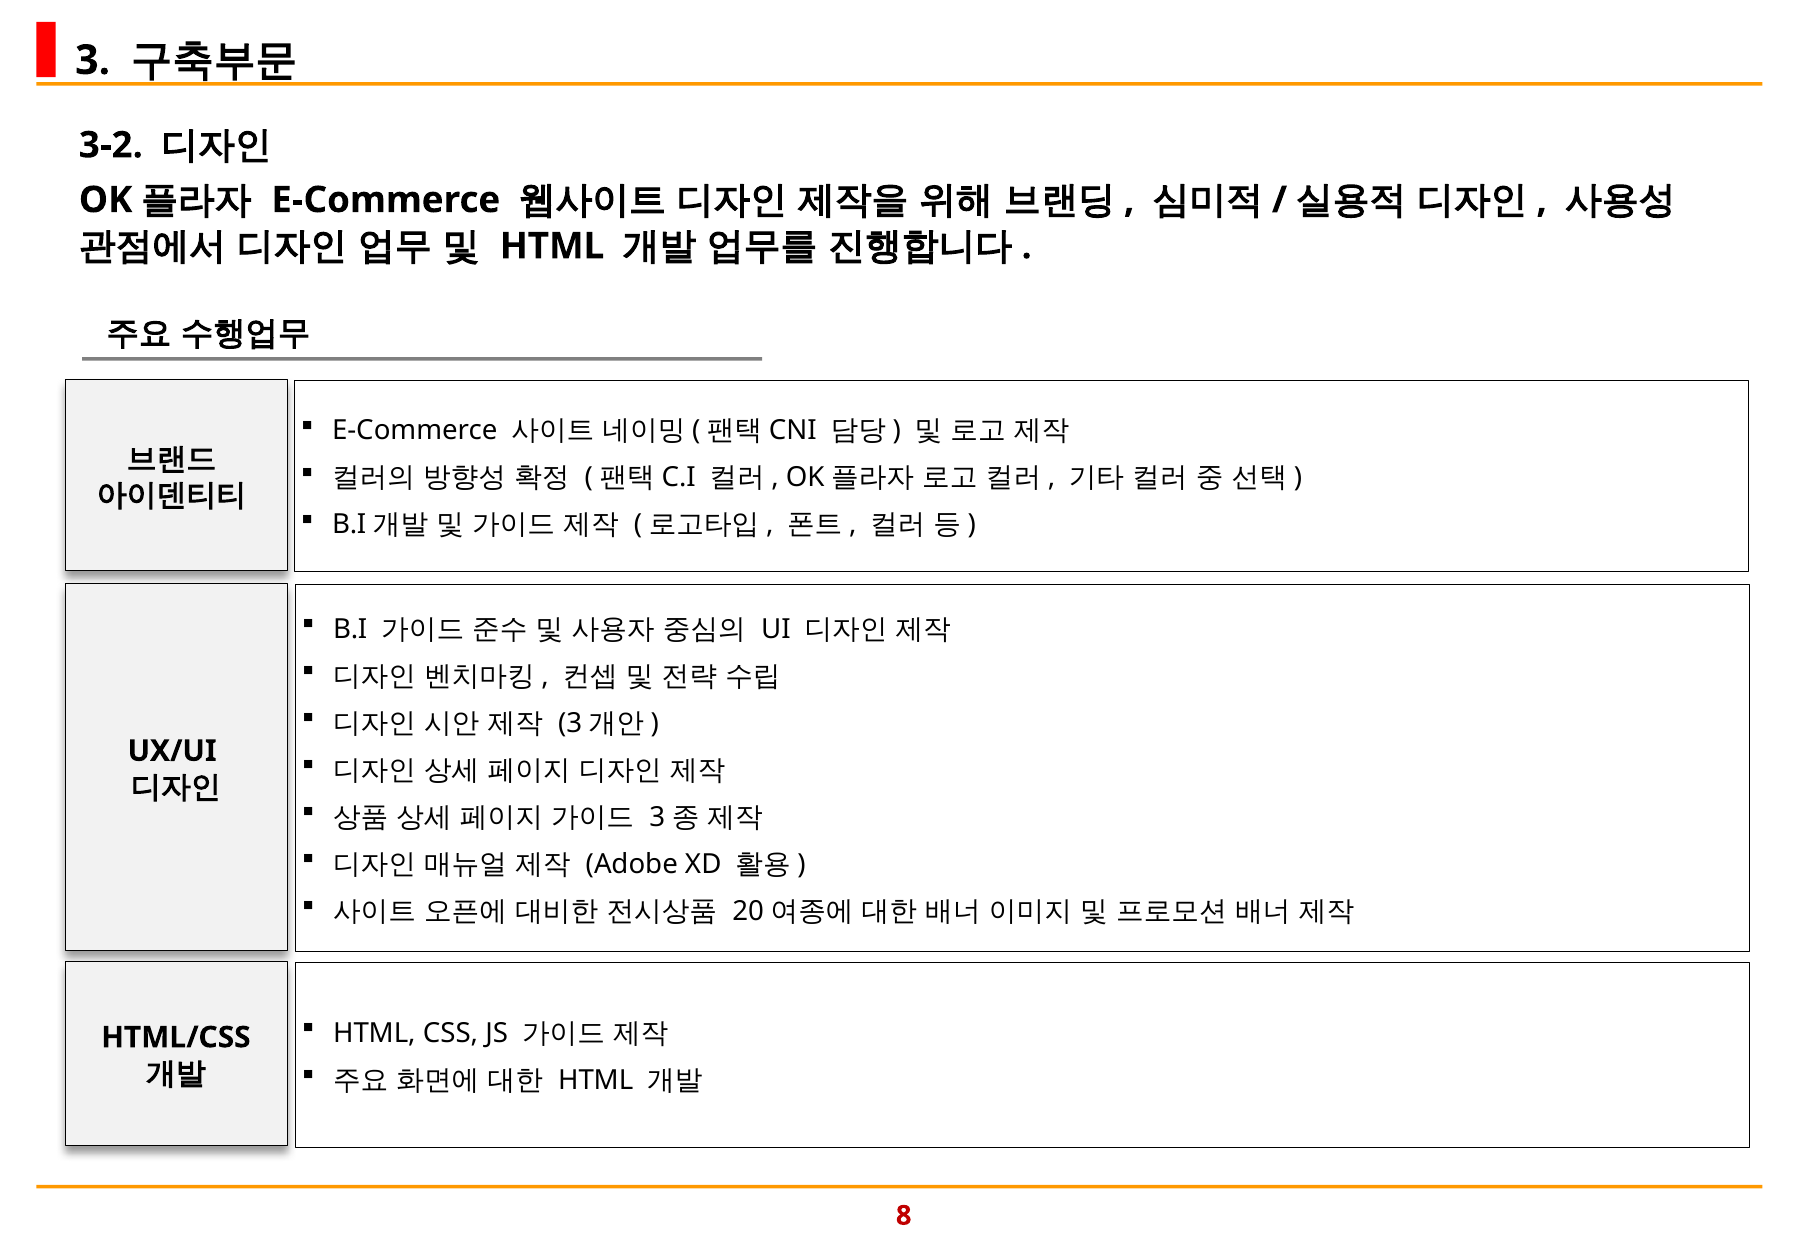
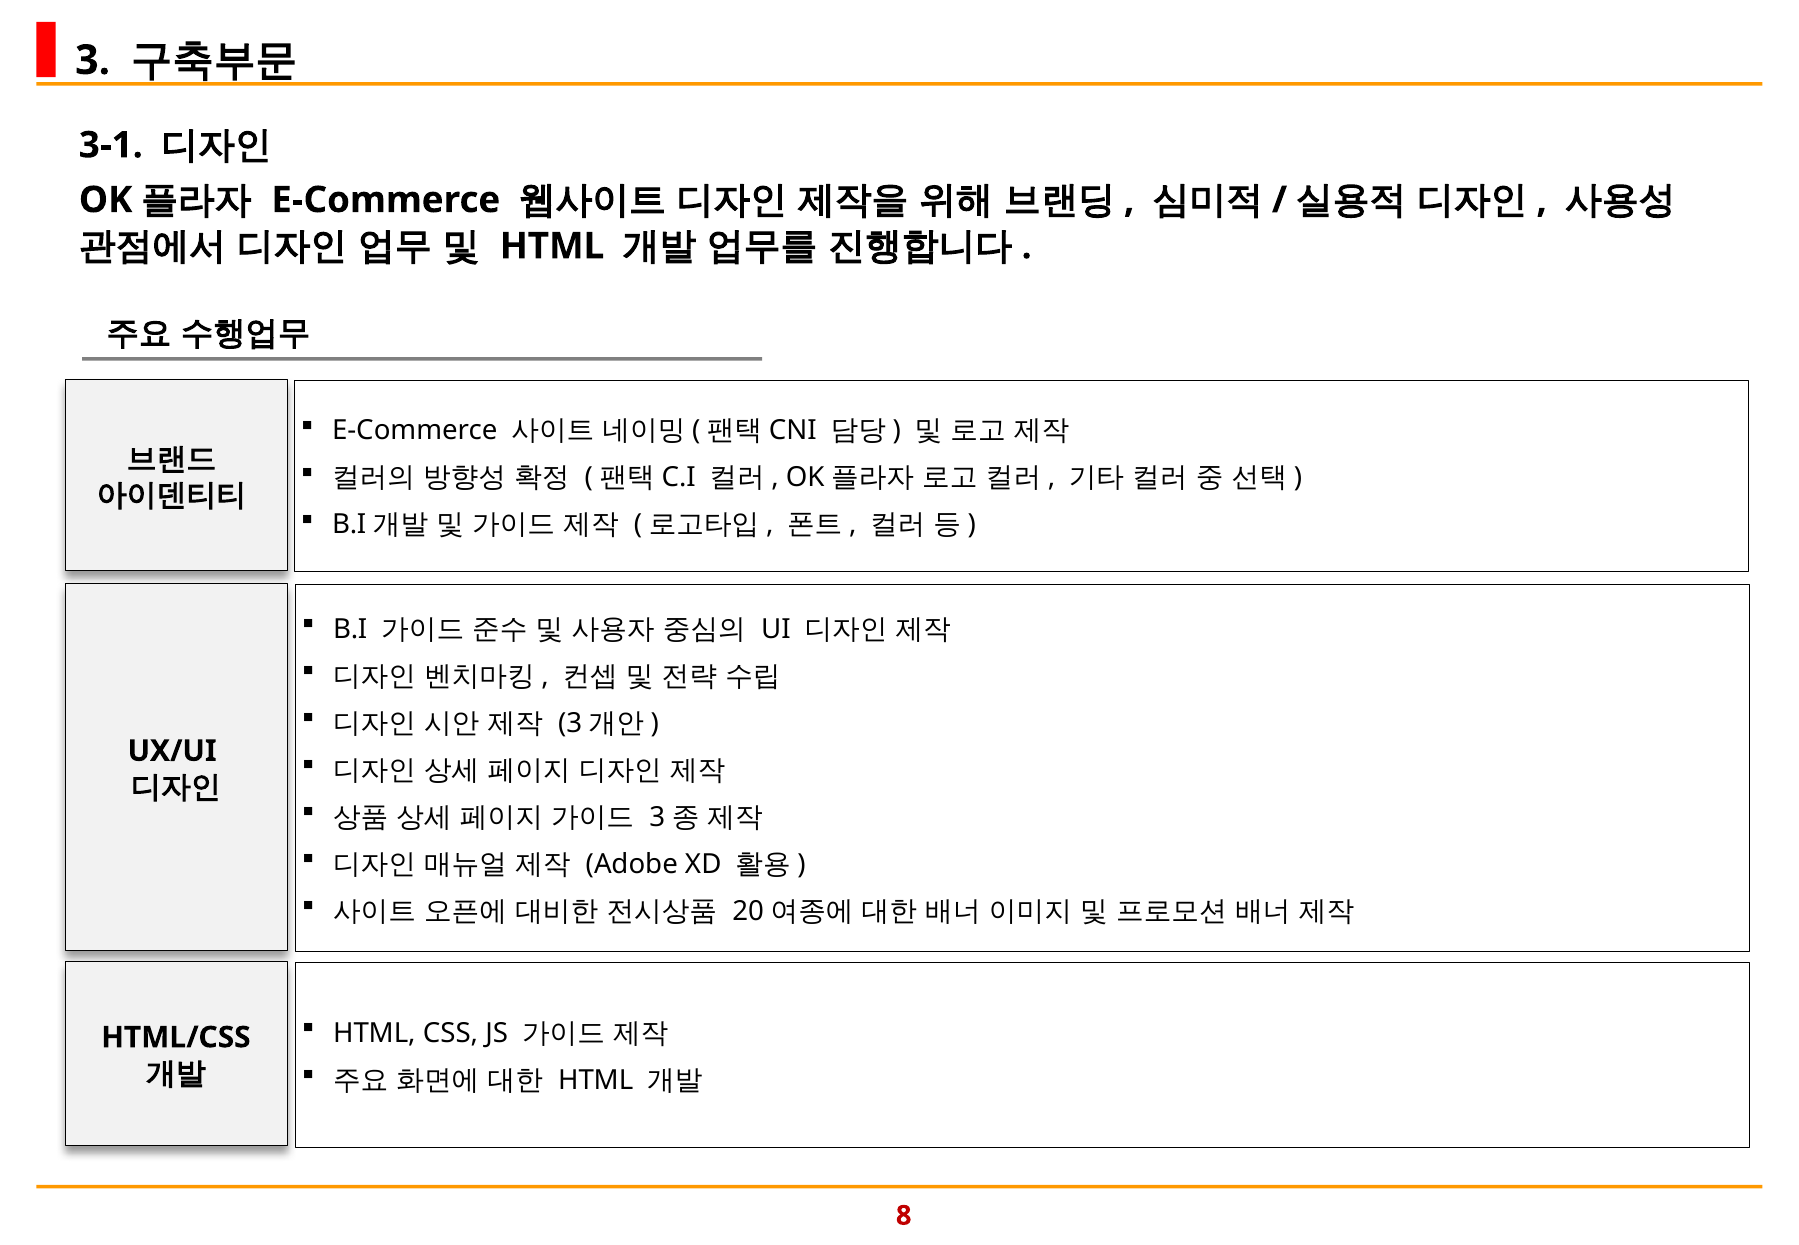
3-2: 3-2 -> 3-1
